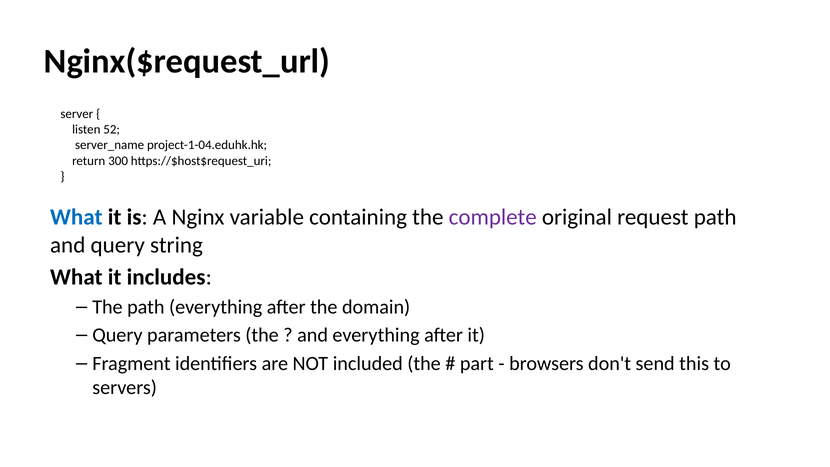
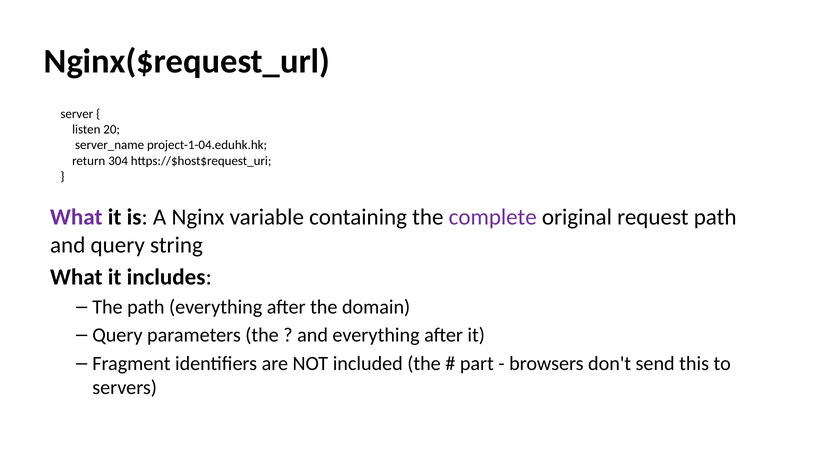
52: 52 -> 20
300: 300 -> 304
What at (76, 217) colour: blue -> purple
